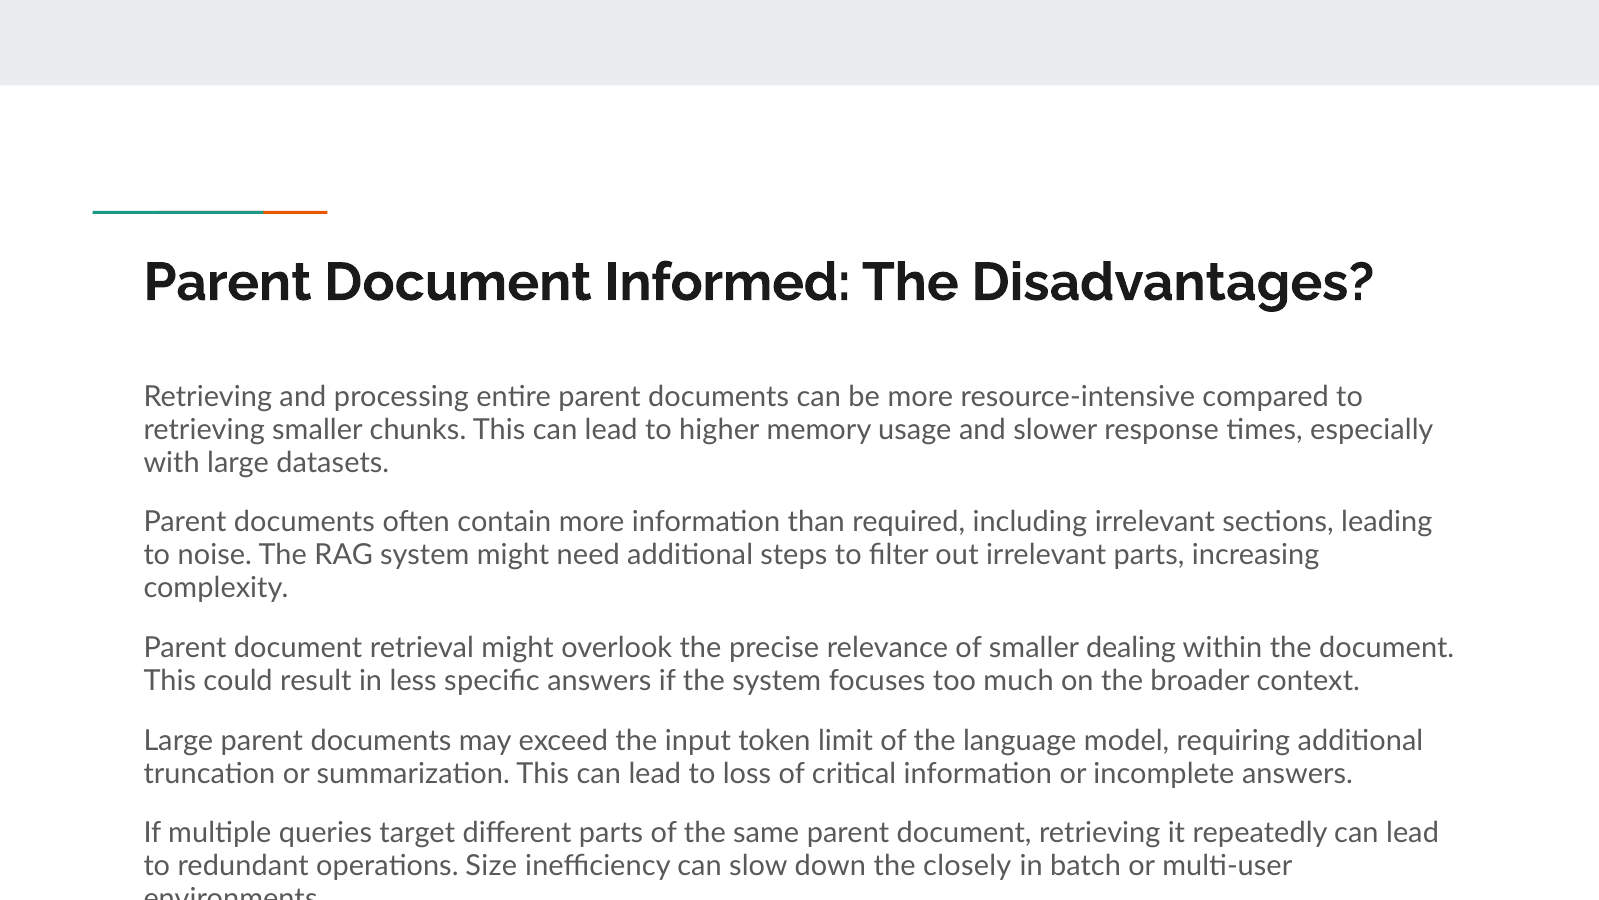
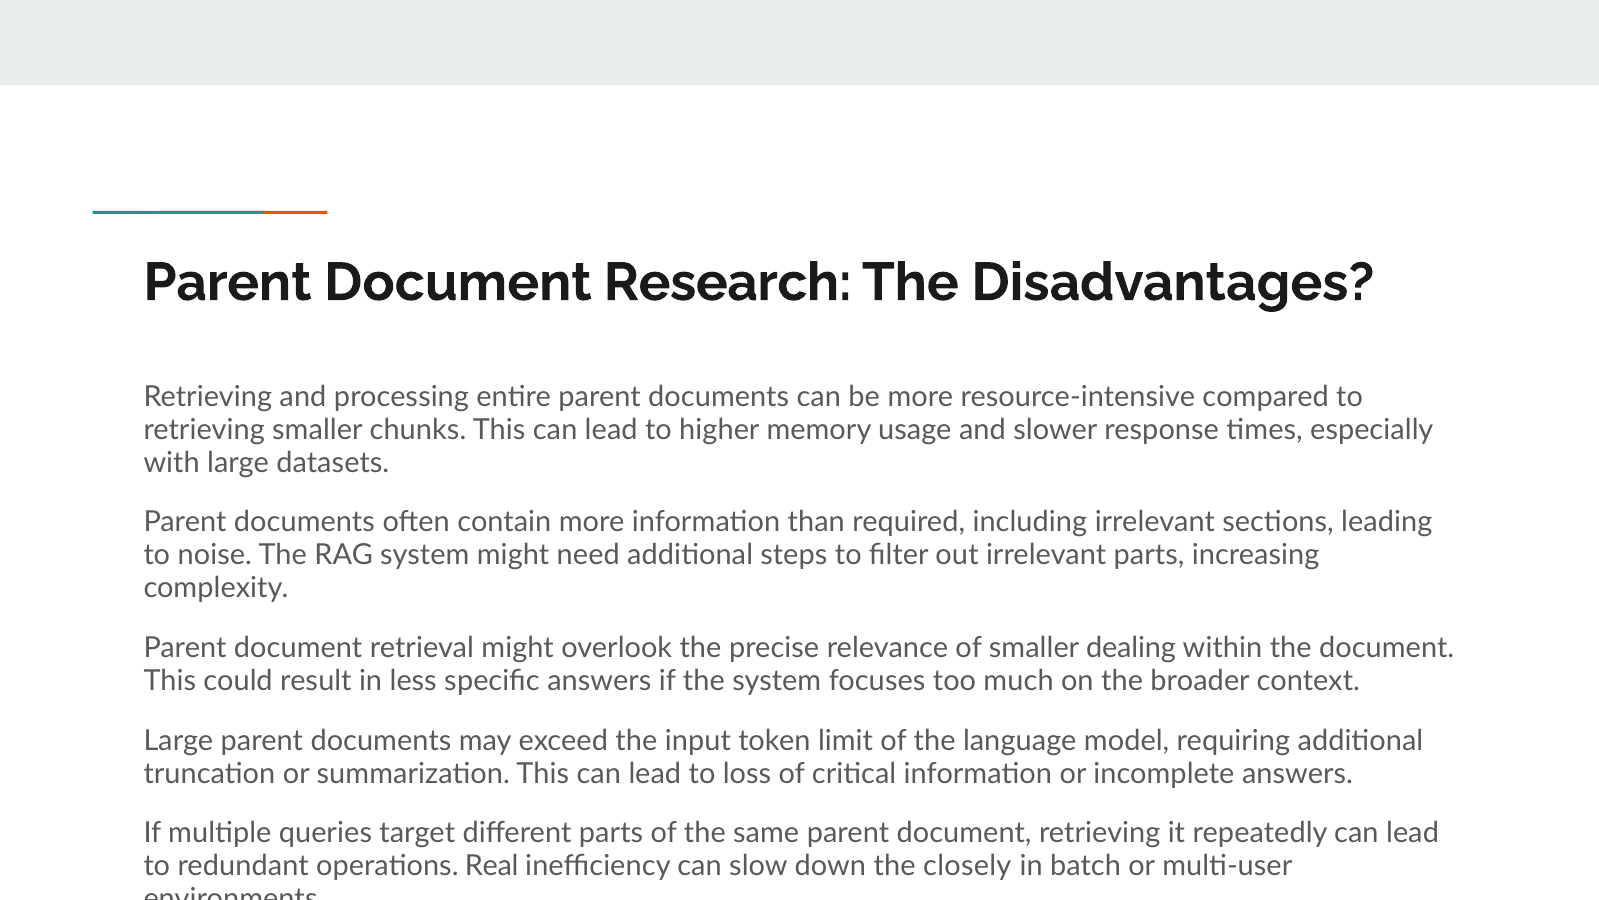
Informed: Informed -> Research
Size: Size -> Real
